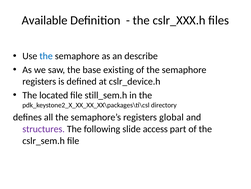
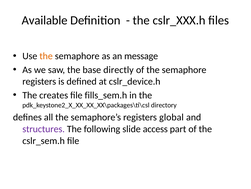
the at (46, 56) colour: blue -> orange
describe: describe -> message
existing: existing -> directly
located: located -> creates
still_sem.h: still_sem.h -> fills_sem.h
